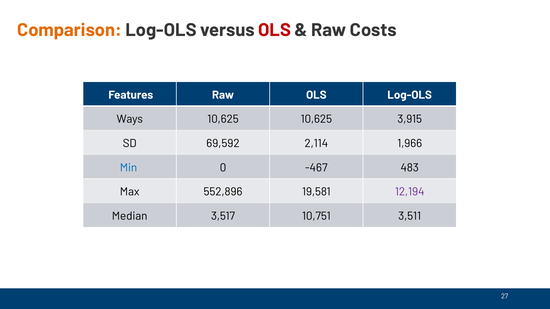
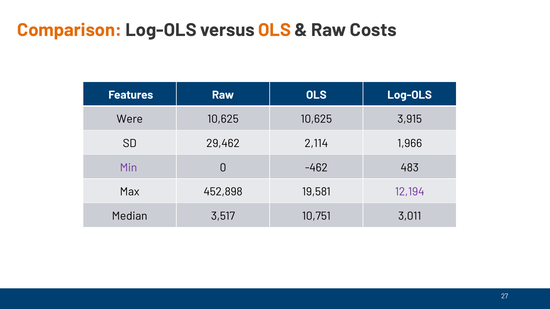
OLS at (275, 30) colour: red -> orange
Ways: Ways -> Were
69,592: 69,592 -> 29,462
Min colour: blue -> purple
-467: -467 -> -462
552,896: 552,896 -> 452,898
3,511: 3,511 -> 3,011
